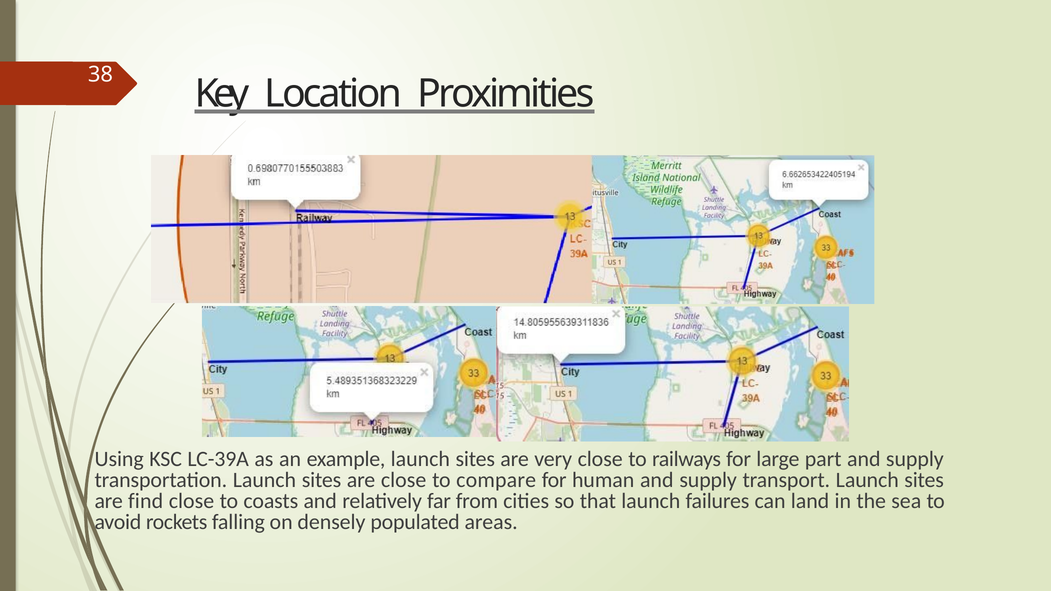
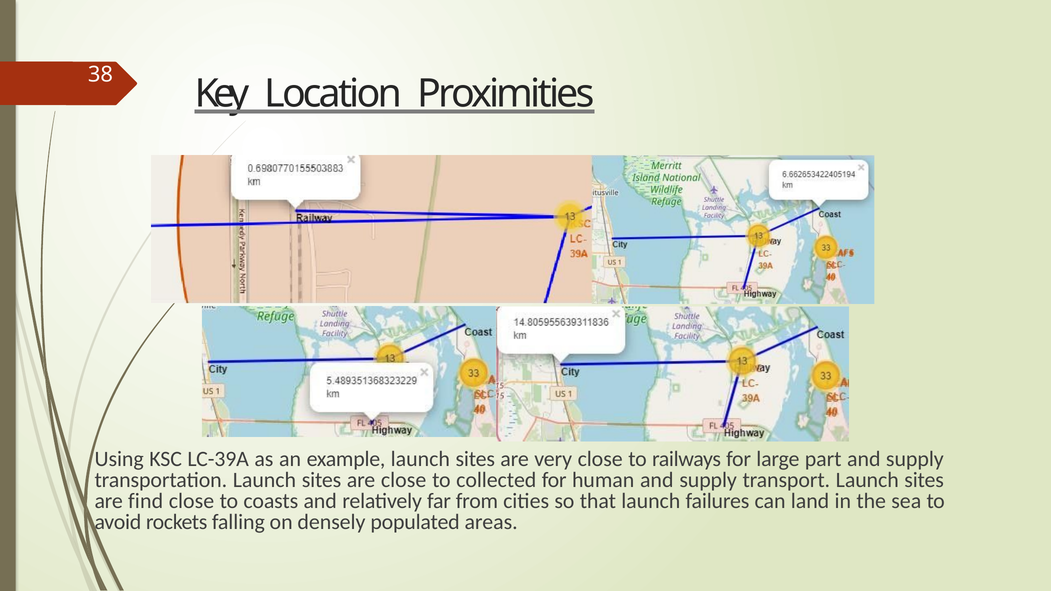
compare: compare -> collected
